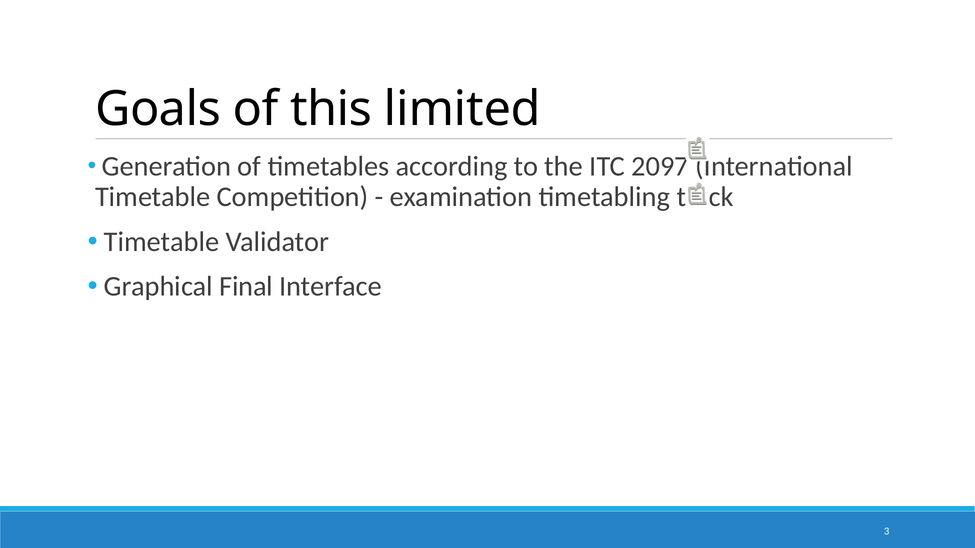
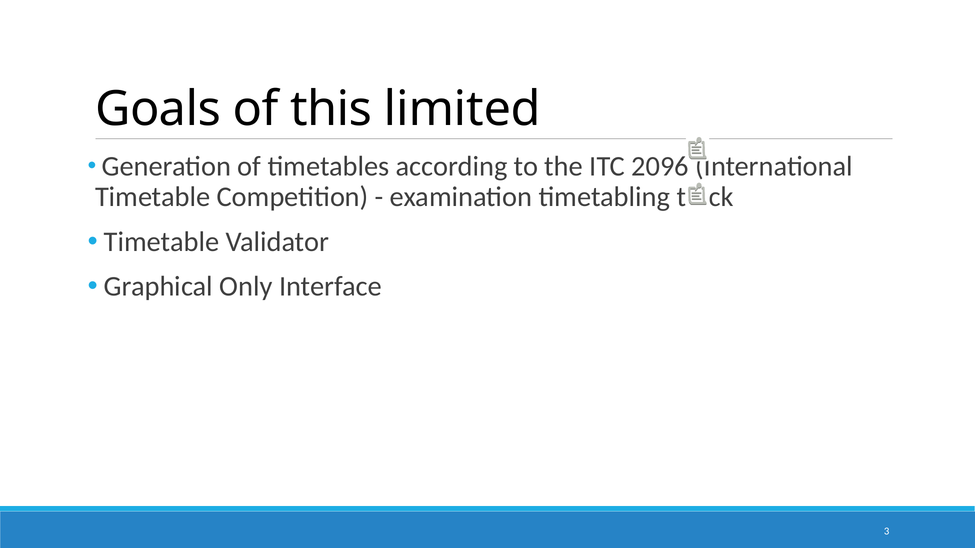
2097: 2097 -> 2096
Final: Final -> Only
